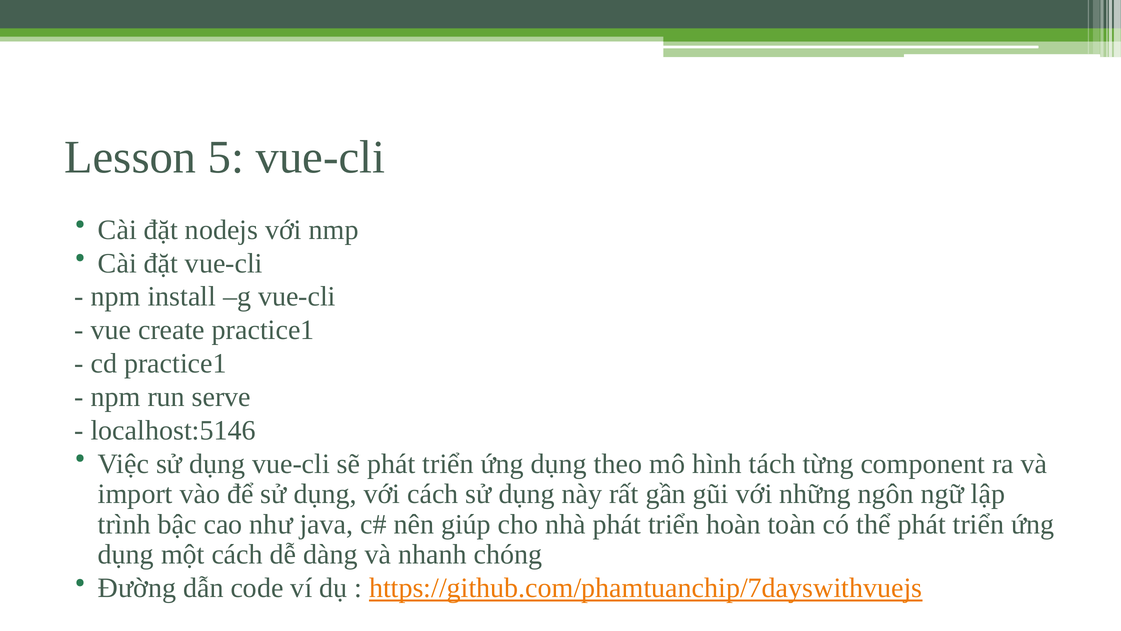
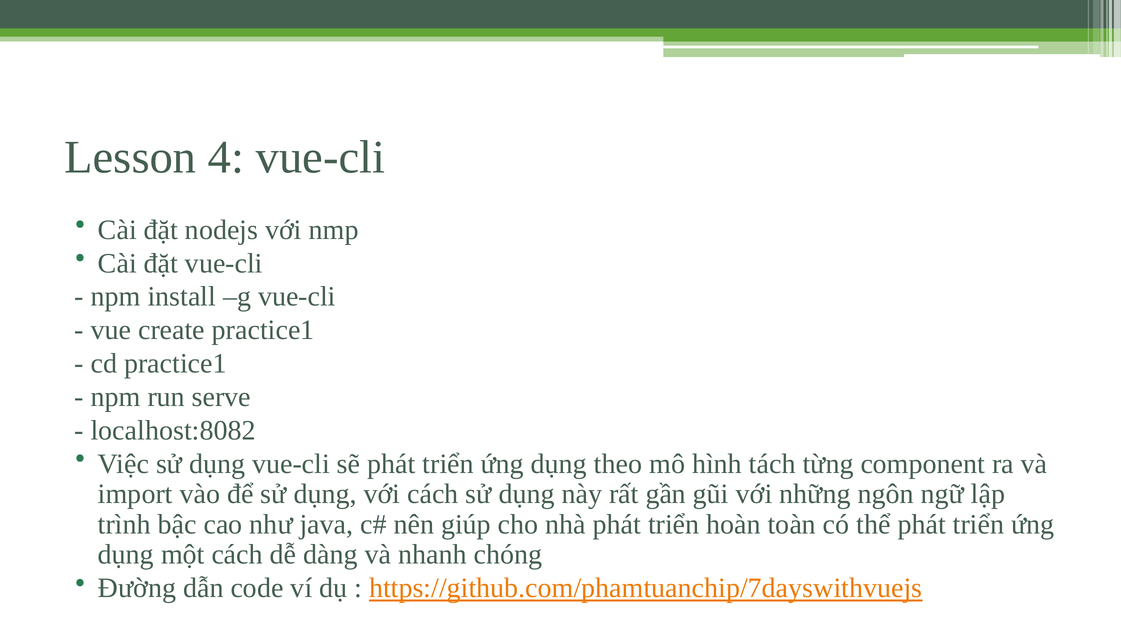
5: 5 -> 4
localhost:5146: localhost:5146 -> localhost:8082
